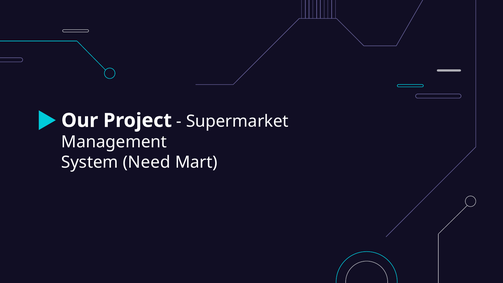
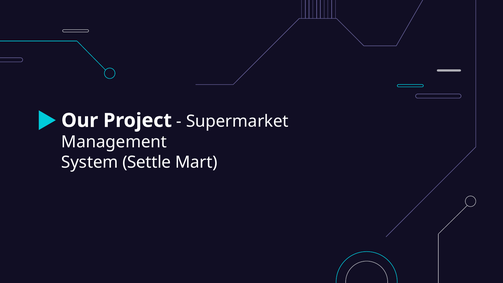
Need: Need -> Settle
